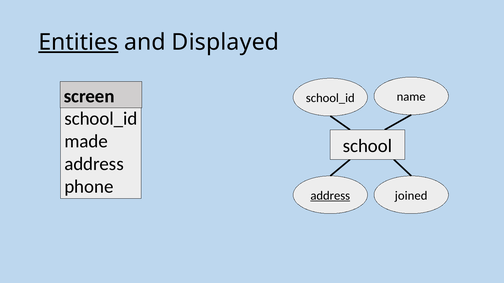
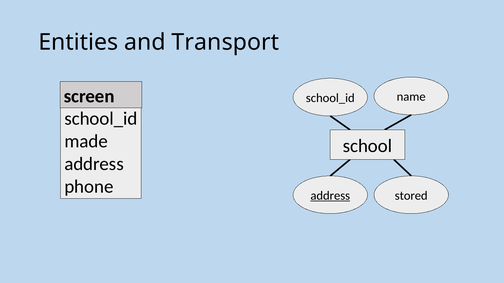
Entities underline: present -> none
Displayed: Displayed -> Transport
joined: joined -> stored
